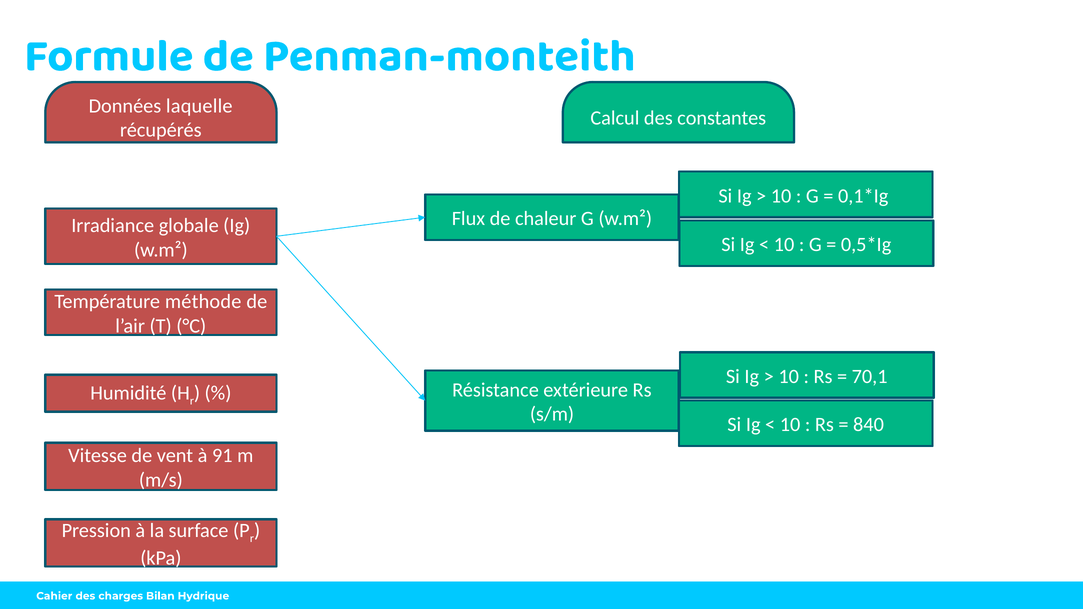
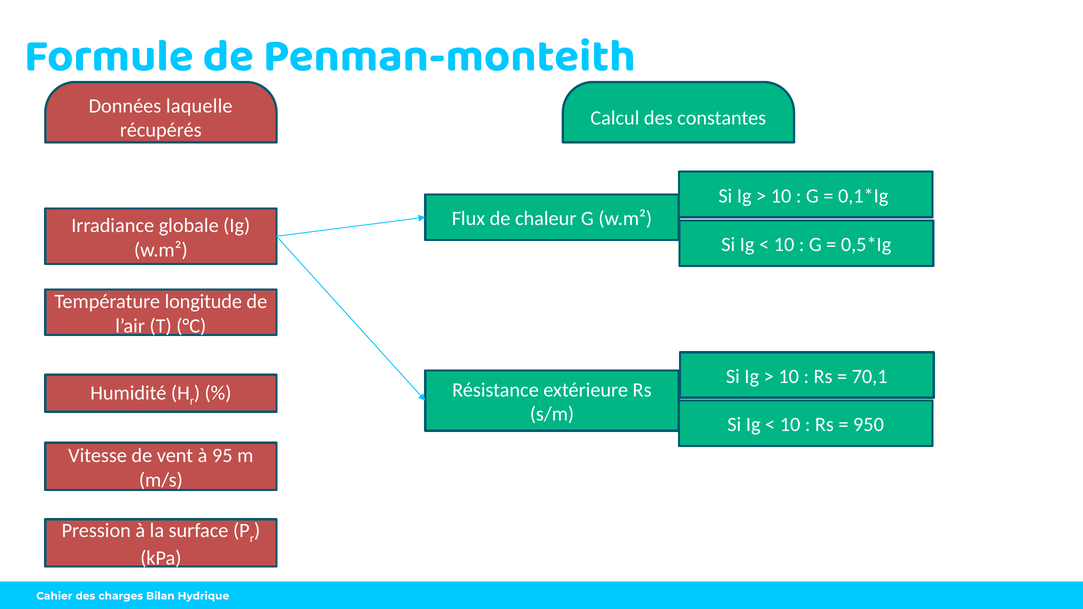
méthode: méthode -> longitude
840: 840 -> 950
91: 91 -> 95
